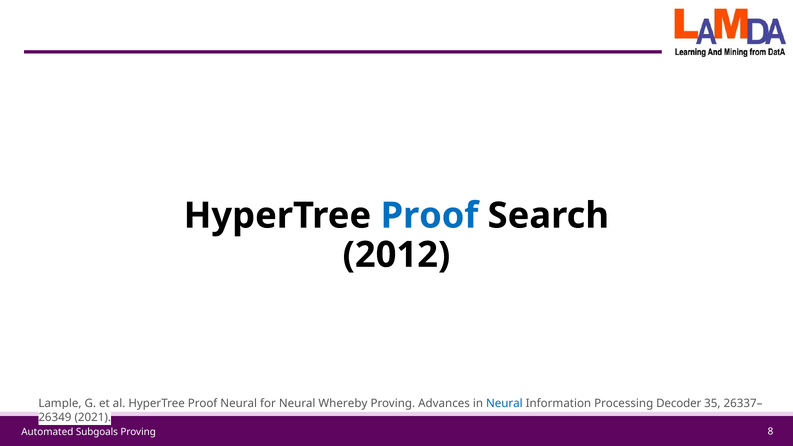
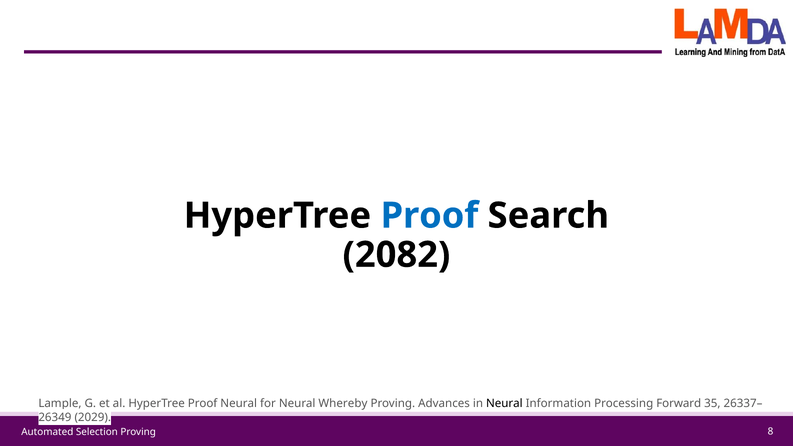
2012: 2012 -> 2082
Neural at (504, 404) colour: blue -> black
Decoder: Decoder -> Forward
2021: 2021 -> 2029
Subgoals: Subgoals -> Selection
